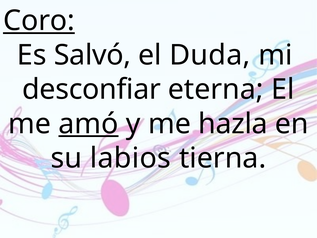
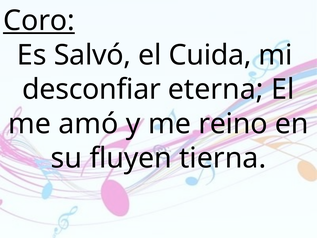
Duda: Duda -> Cuida
amó underline: present -> none
hazla: hazla -> reino
labios: labios -> fluyen
